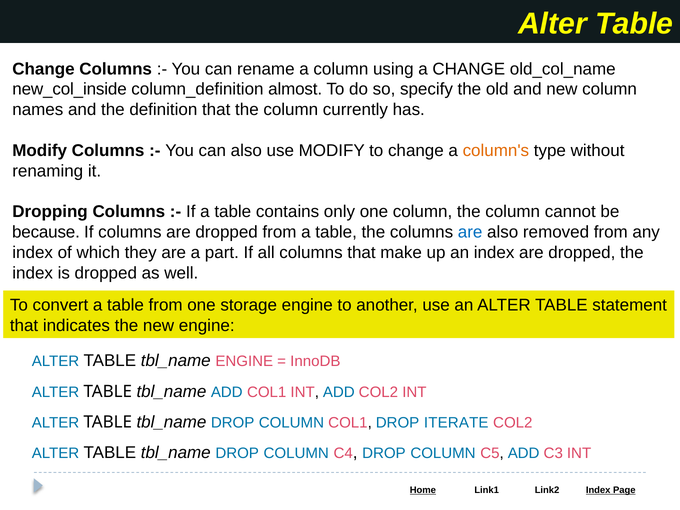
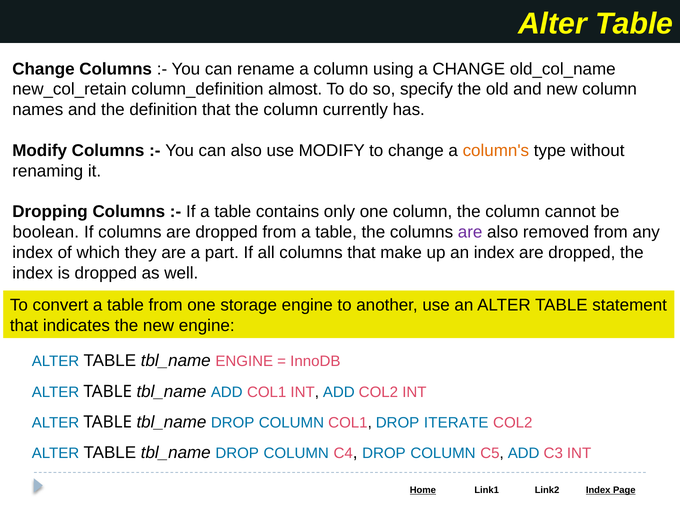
new_col_inside: new_col_inside -> new_col_retain
because: because -> boolean
are at (470, 232) colour: blue -> purple
